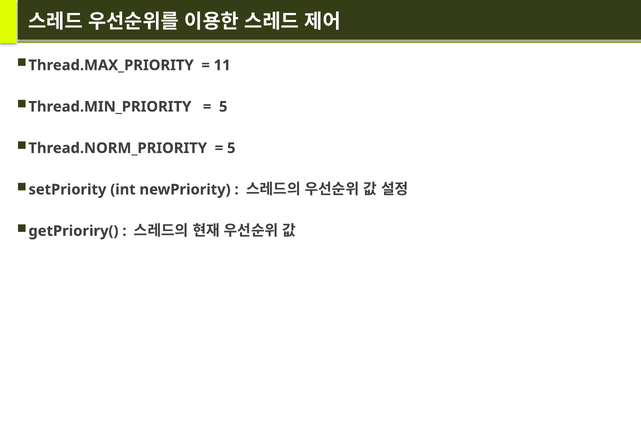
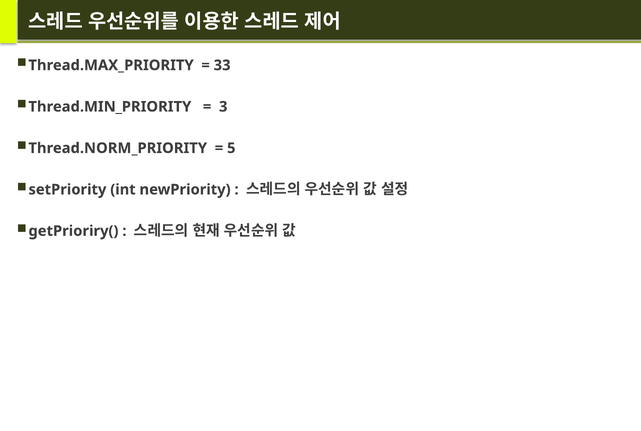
11: 11 -> 33
5 at (223, 107): 5 -> 3
